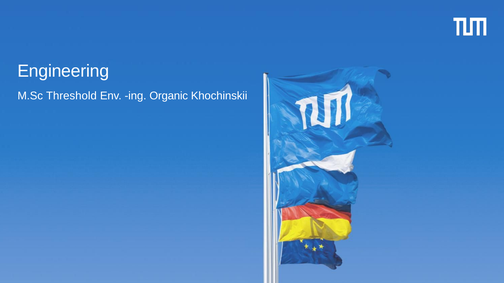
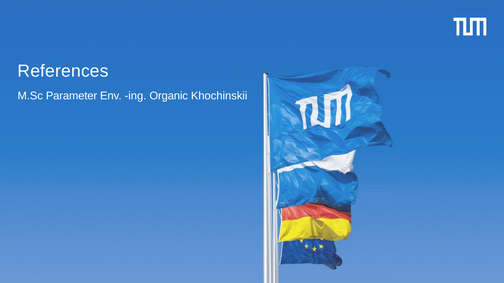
Engineering: Engineering -> References
Threshold: Threshold -> Parameter
